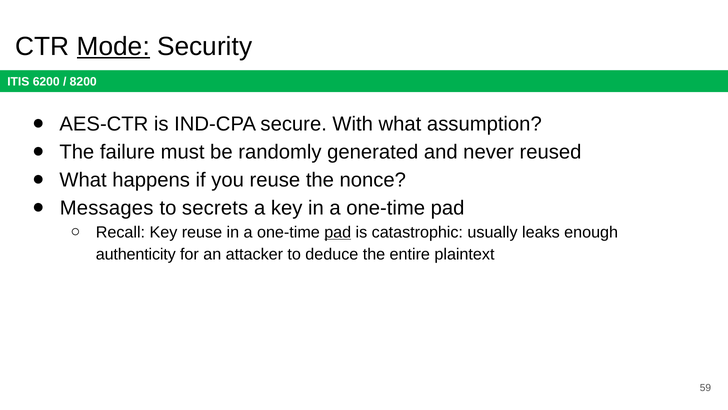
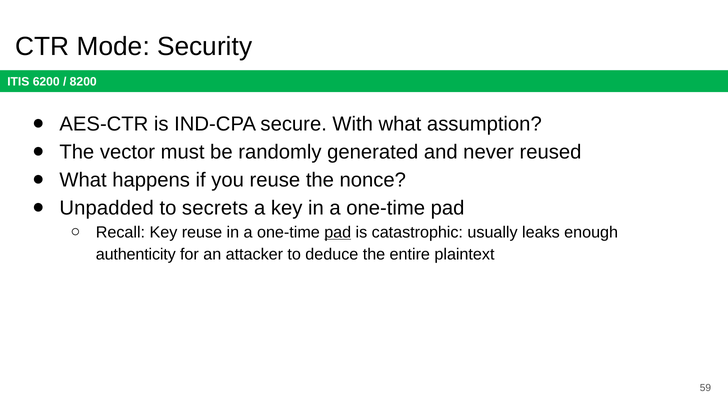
Mode underline: present -> none
failure: failure -> vector
Messages: Messages -> Unpadded
